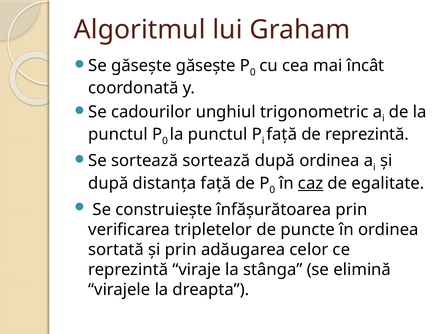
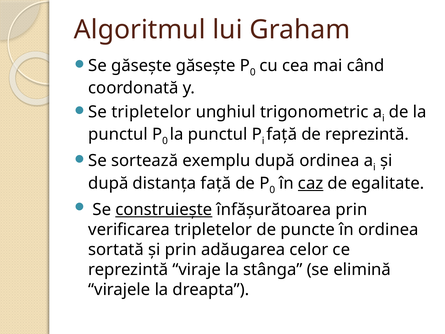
încât: încât -> când
Se cadourilor: cadourilor -> tripletelor
sortează sortează: sortează -> exemplu
construiește underline: none -> present
